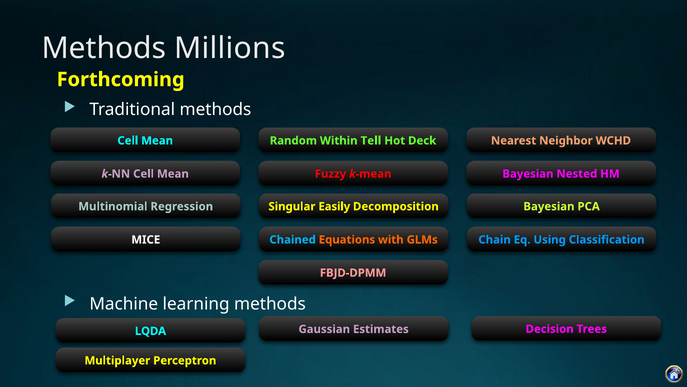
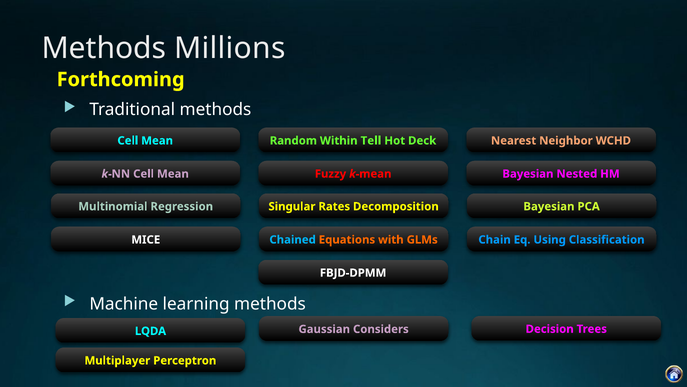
Easily: Easily -> Rates
FBJD-DPMM colour: pink -> white
Estimates: Estimates -> Considers
